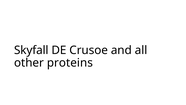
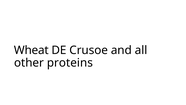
Skyfall: Skyfall -> Wheat
